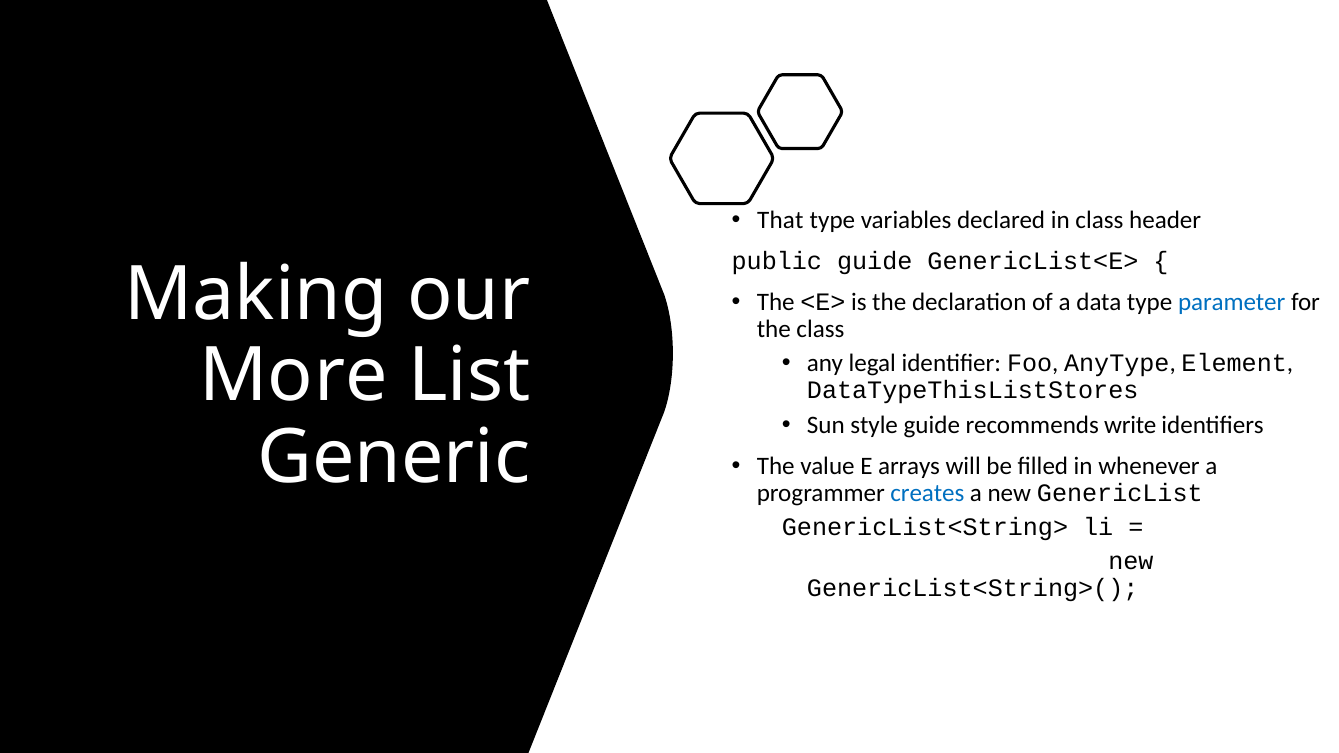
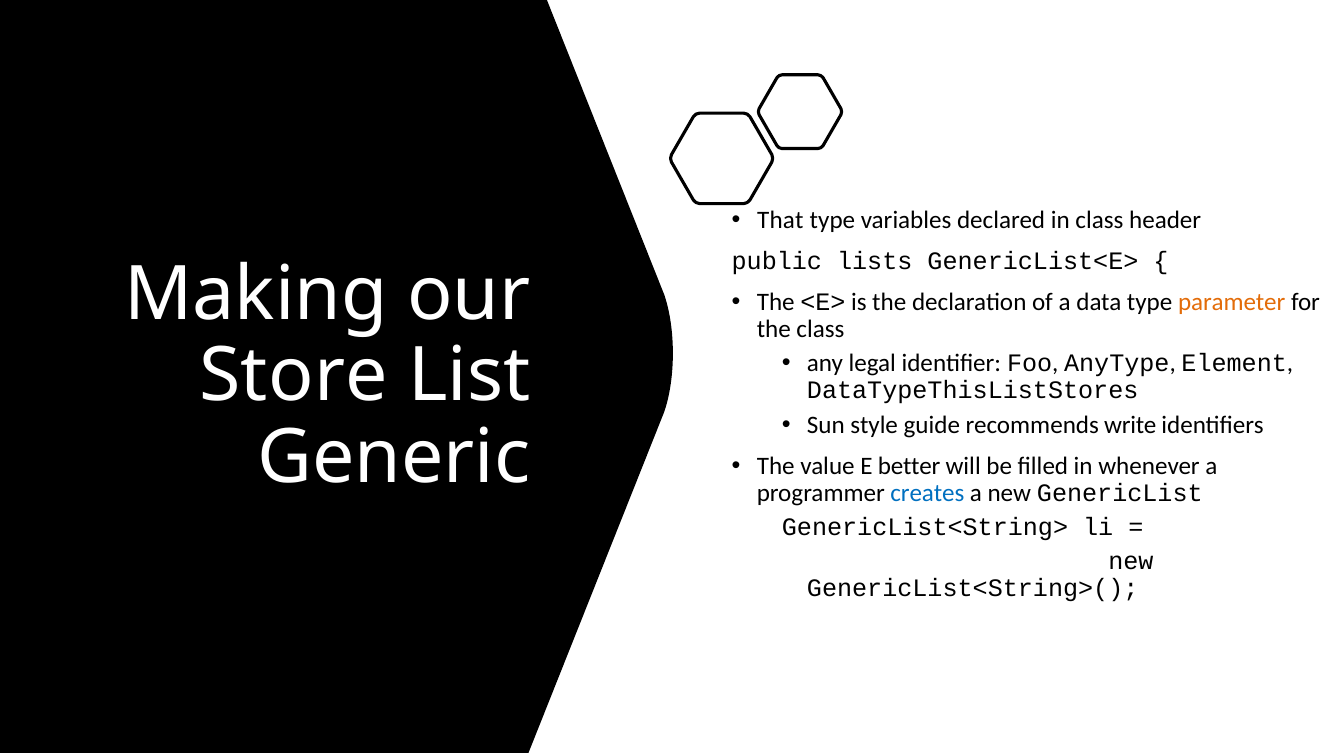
public guide: guide -> lists
parameter colour: blue -> orange
More: More -> Store
arrays: arrays -> better
